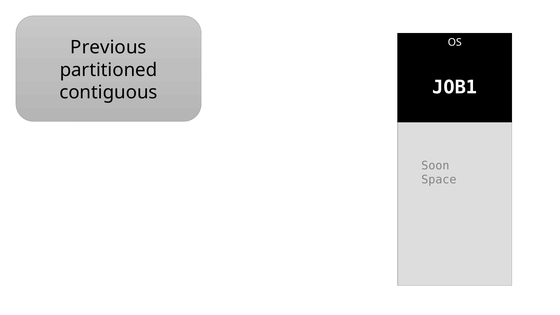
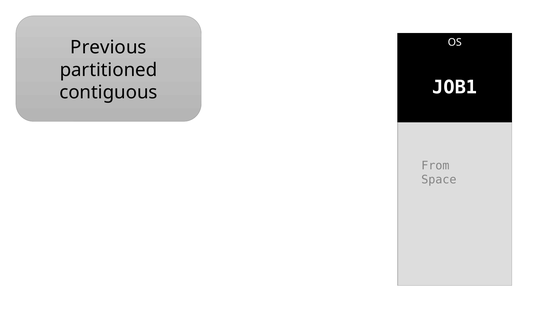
Soon: Soon -> From
